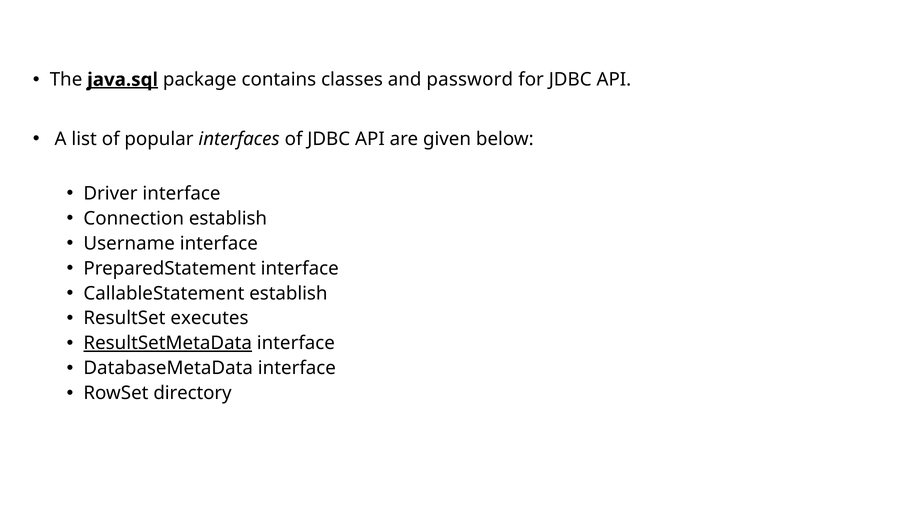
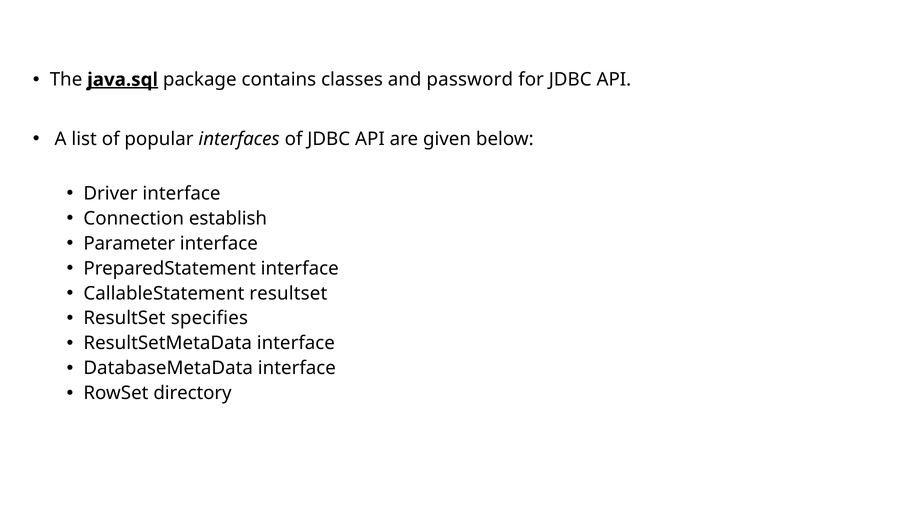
Username: Username -> Parameter
CallableStatement establish: establish -> resultset
executes: executes -> specifies
ResultSetMetaData underline: present -> none
